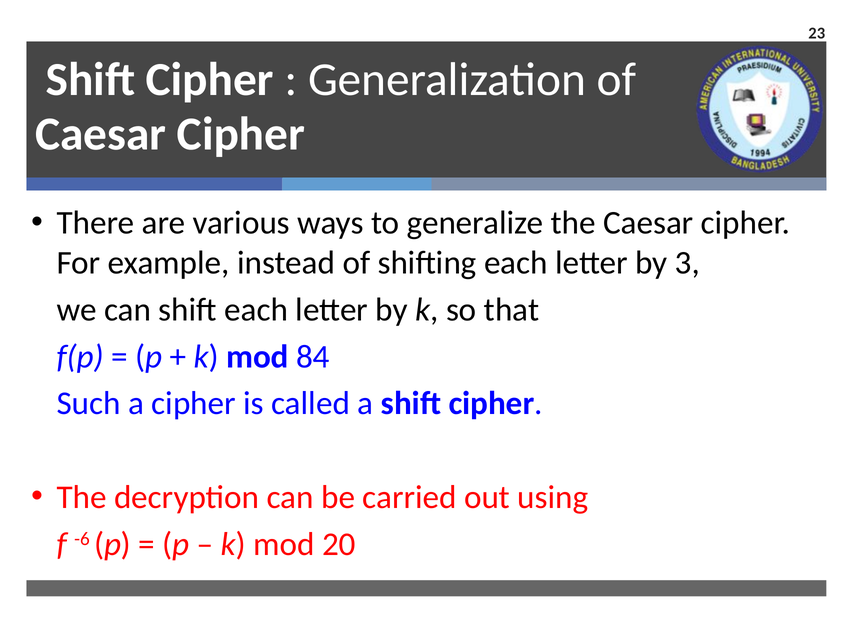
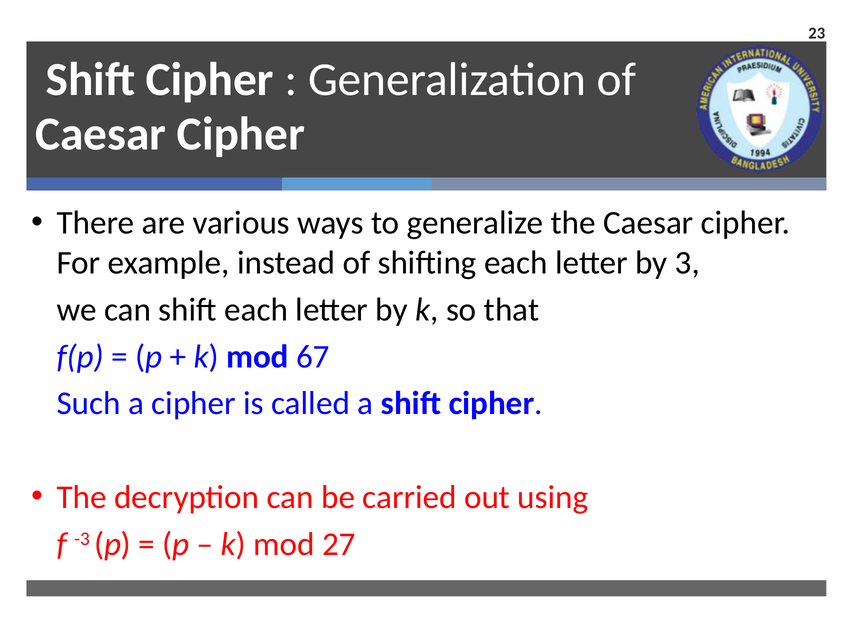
84: 84 -> 67
-6: -6 -> -3
20: 20 -> 27
